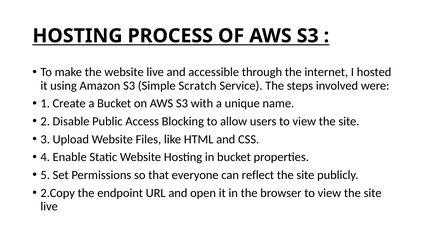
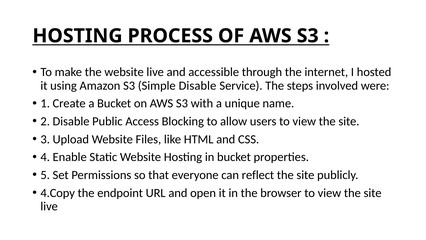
Simple Scratch: Scratch -> Disable
2.Copy: 2.Copy -> 4.Copy
